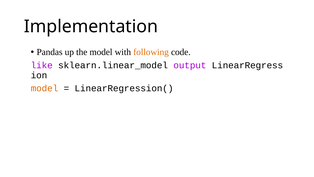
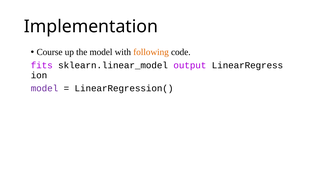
Pandas: Pandas -> Course
like: like -> fits
model at (44, 88) colour: orange -> purple
